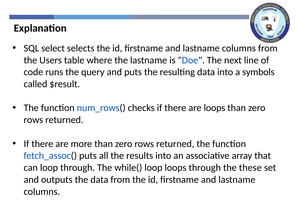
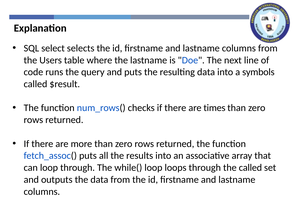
are loops: loops -> times
the these: these -> called
